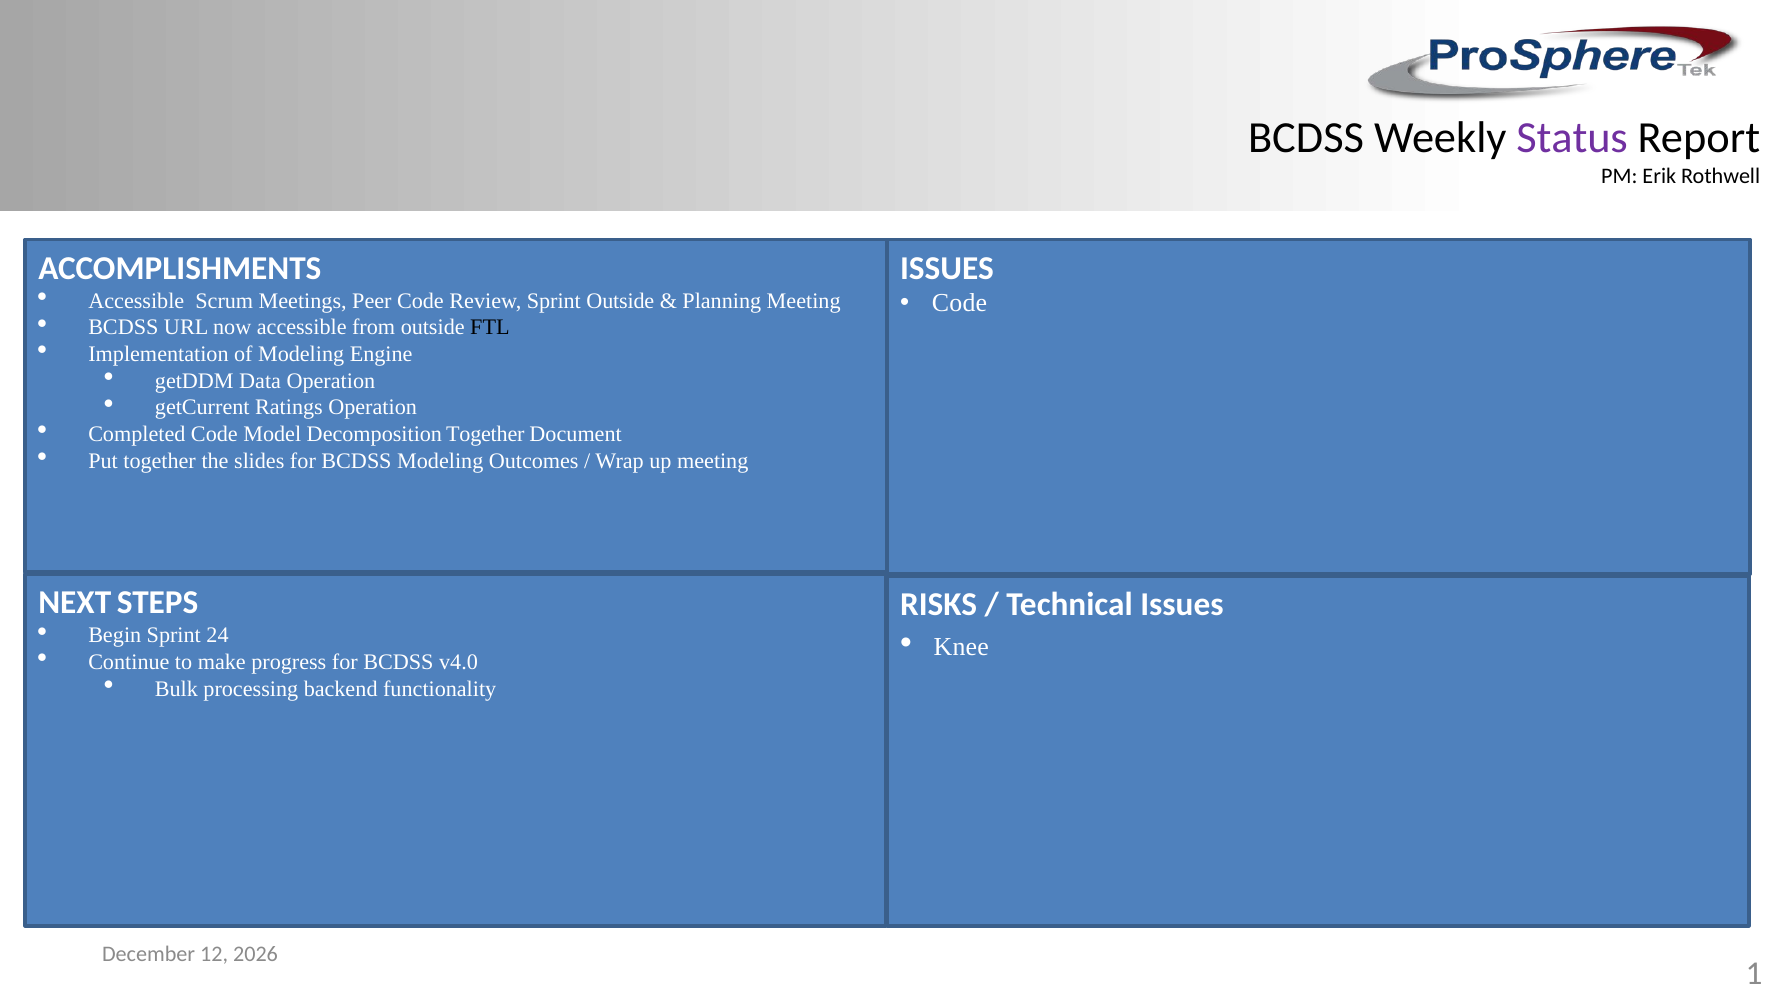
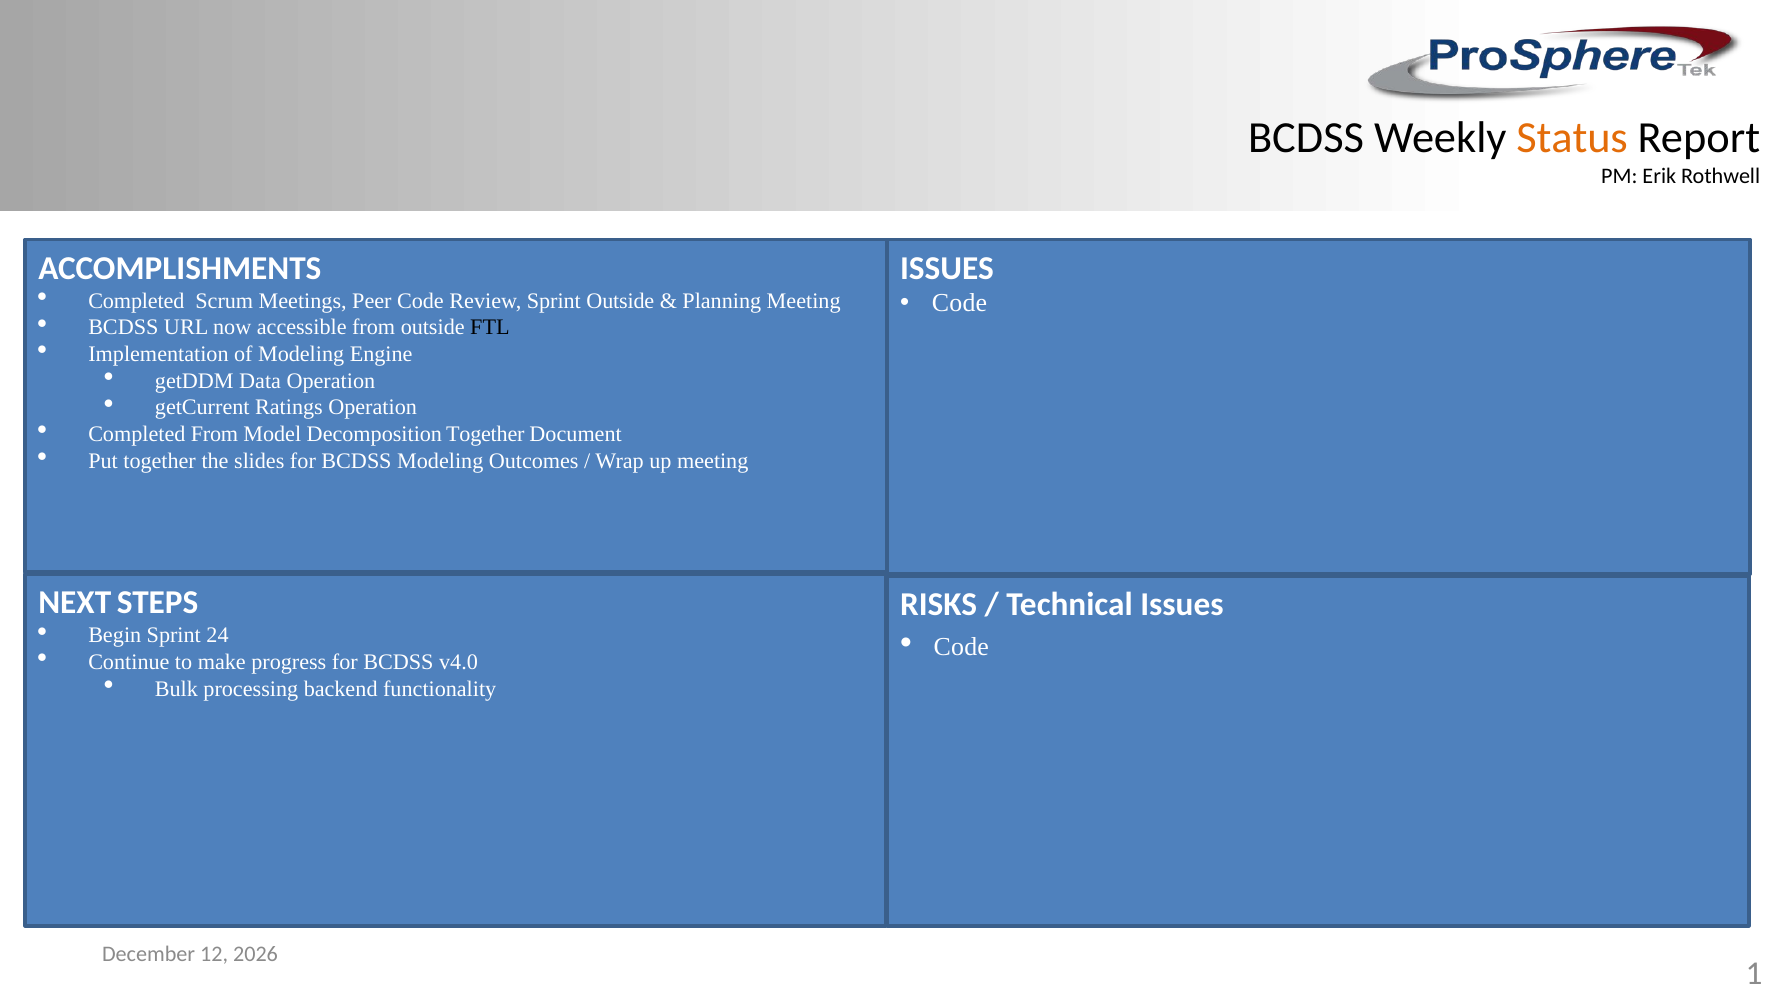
Status colour: purple -> orange
Accessible at (136, 301): Accessible -> Completed
Completed Code: Code -> From
Knee at (961, 647): Knee -> Code
